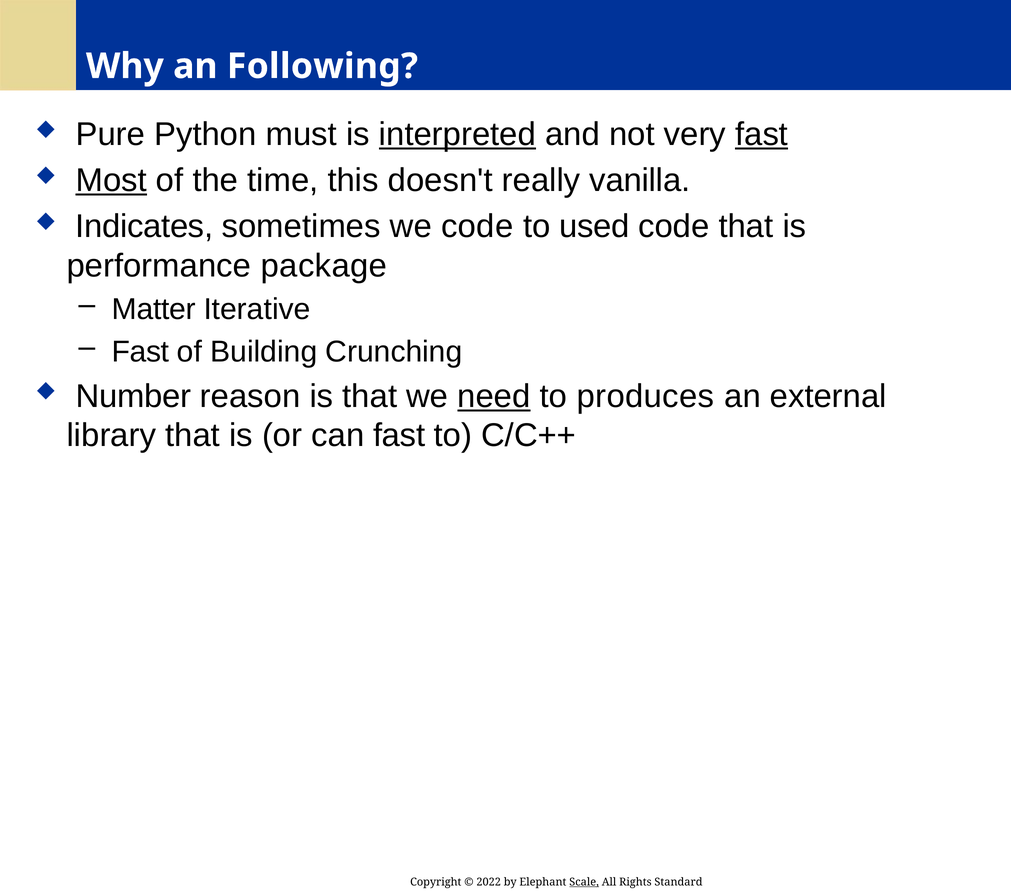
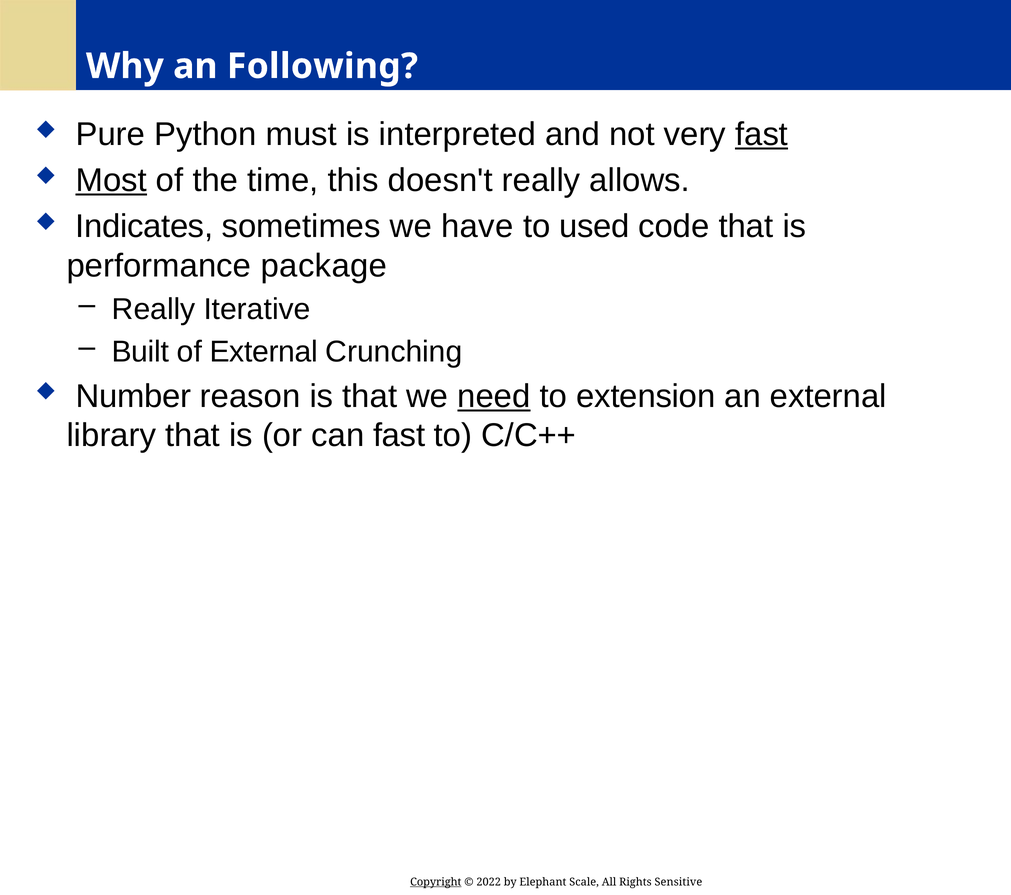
interpreted underline: present -> none
vanilla: vanilla -> allows
we code: code -> have
Matter at (154, 309): Matter -> Really
Fast at (140, 352): Fast -> Built
of Building: Building -> External
produces: produces -> extension
Copyright underline: none -> present
Scale underline: present -> none
Standard: Standard -> Sensitive
